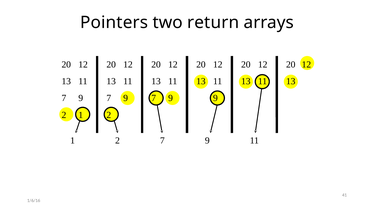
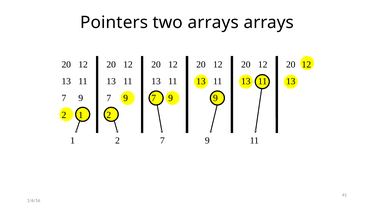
two return: return -> arrays
